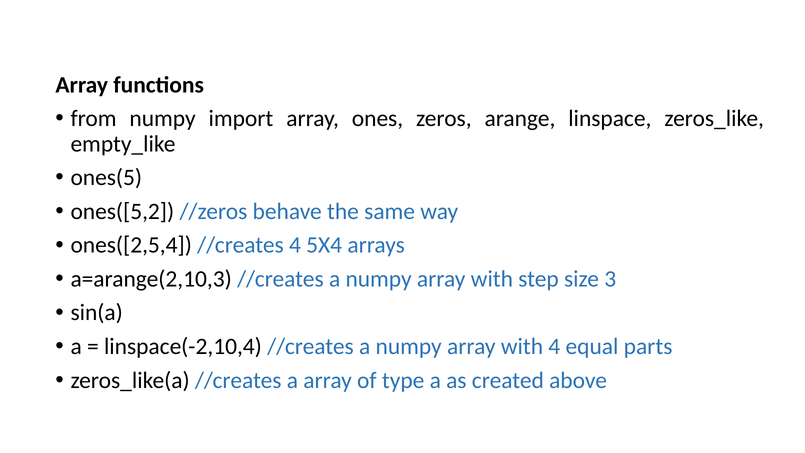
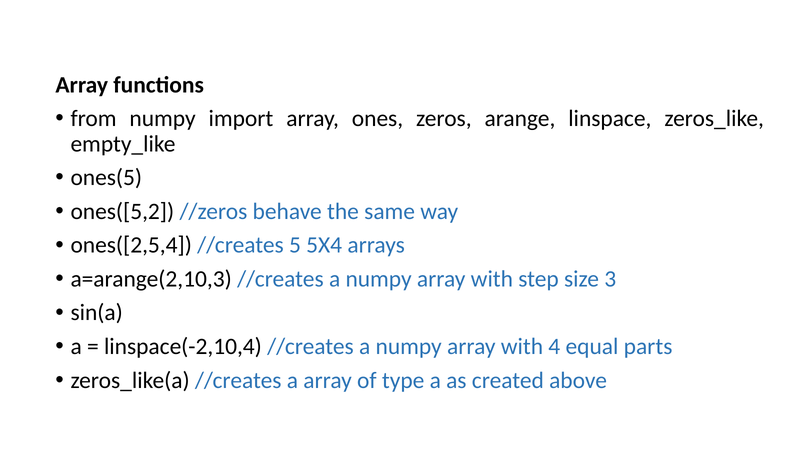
//creates 4: 4 -> 5
